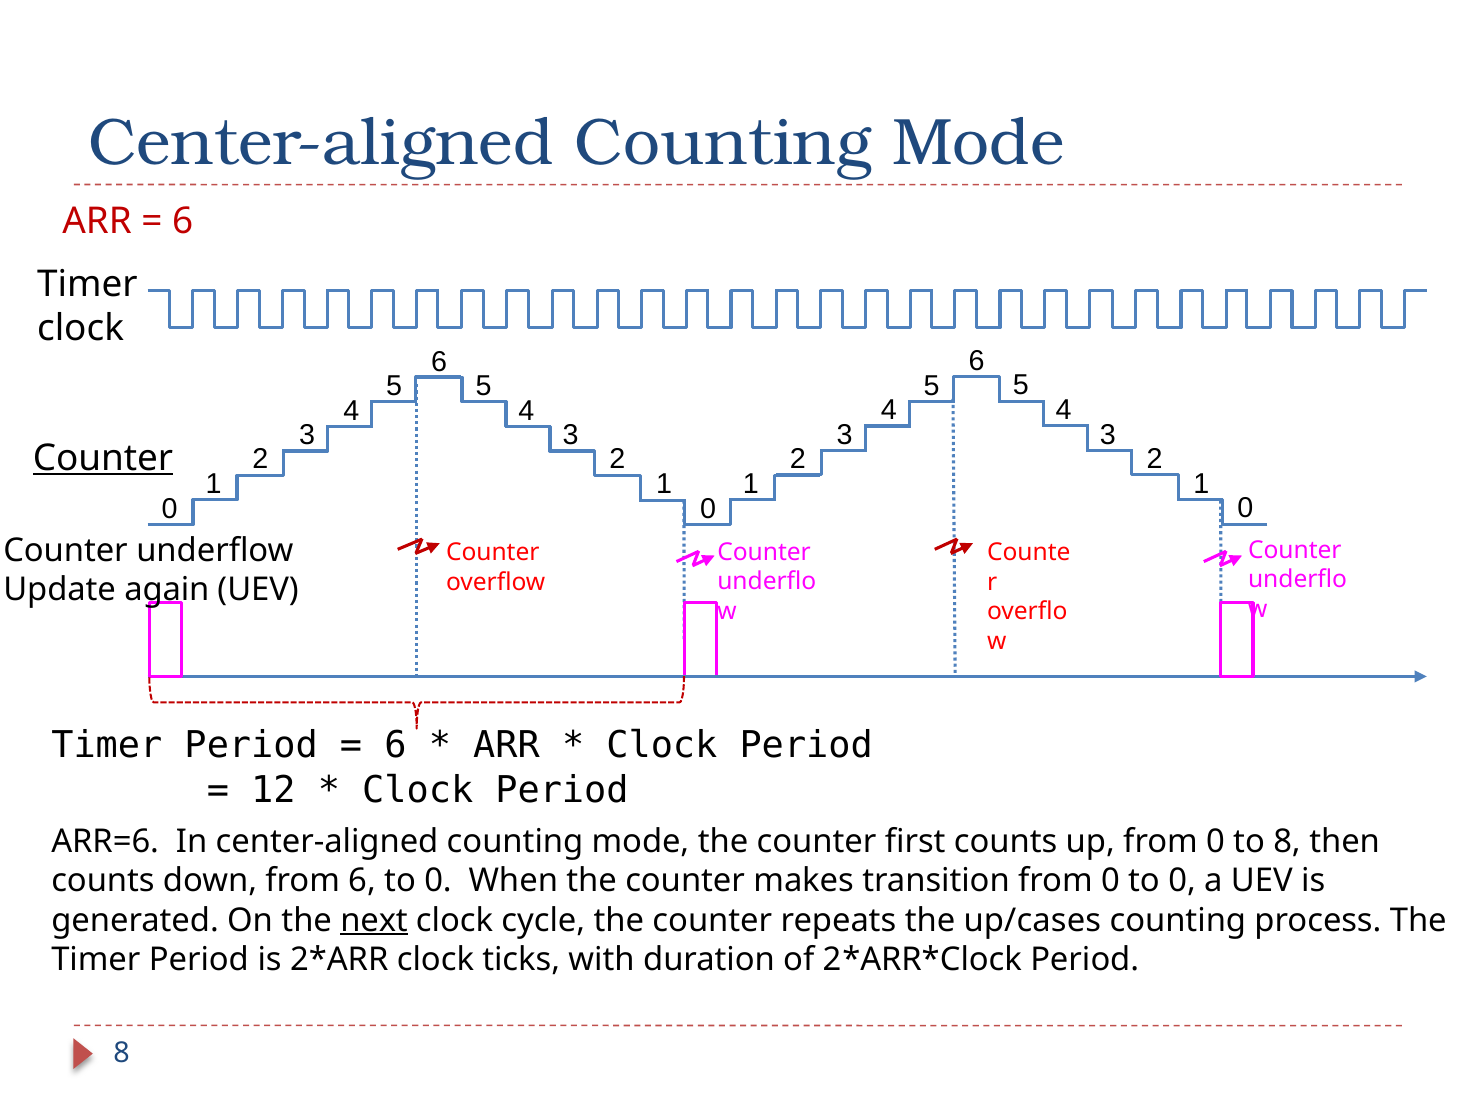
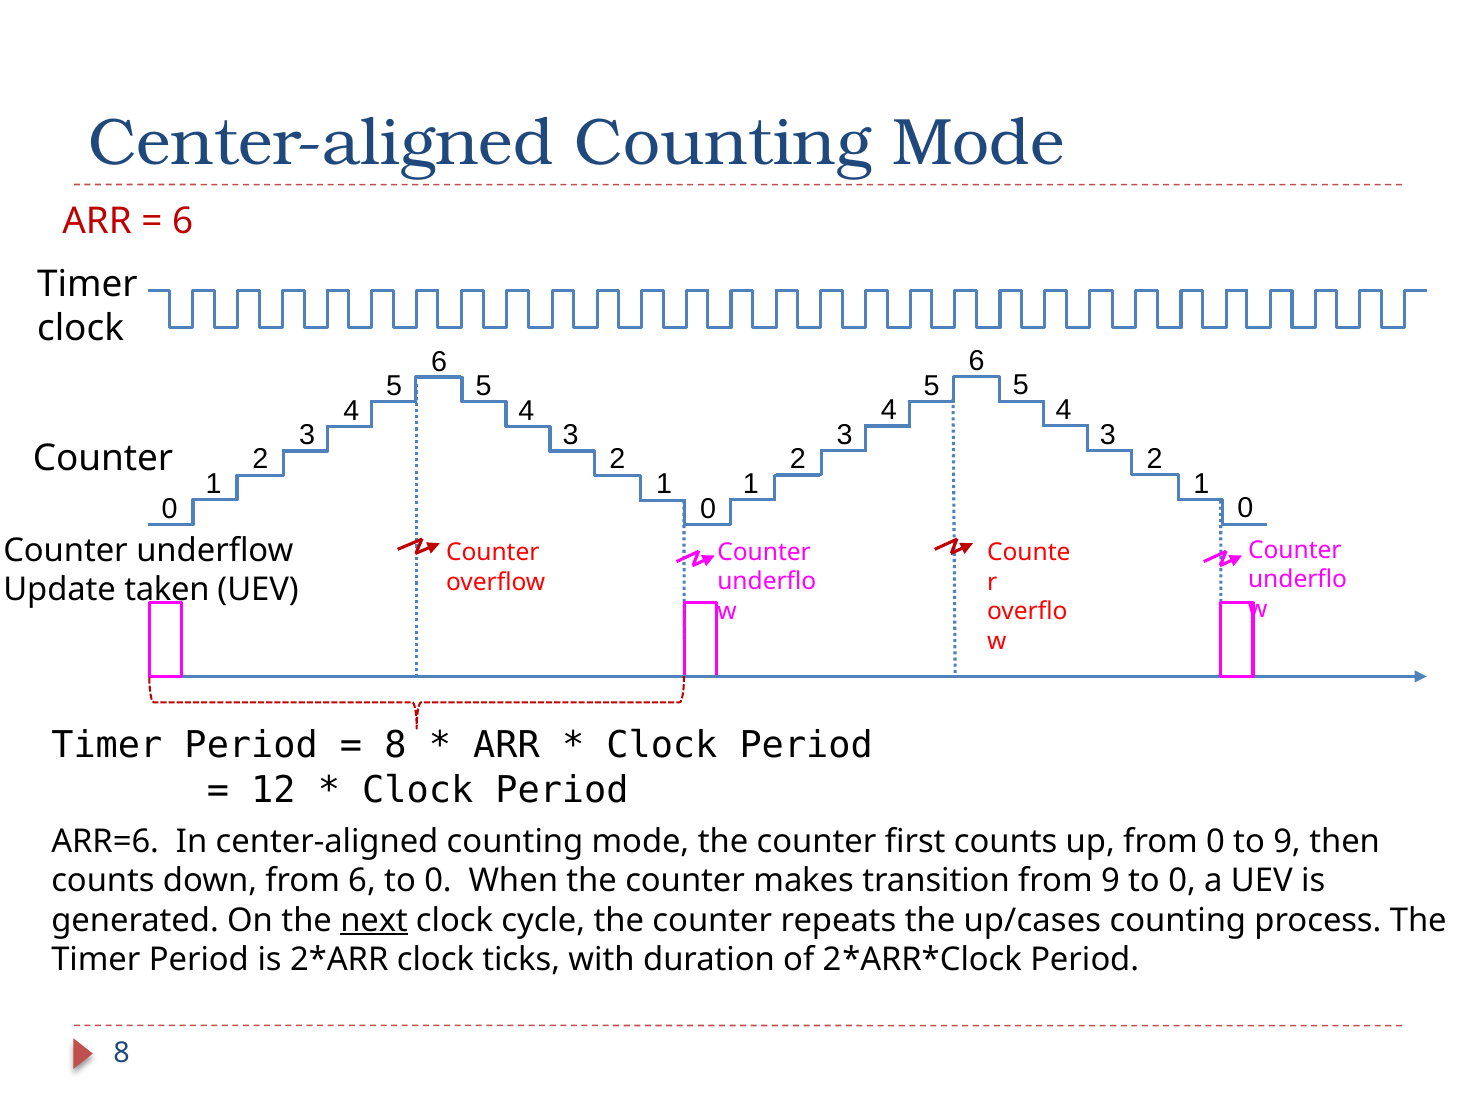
Counter at (103, 459) underline: present -> none
again: again -> taken
6 at (395, 746): 6 -> 8
to 8: 8 -> 9
transition from 0: 0 -> 9
